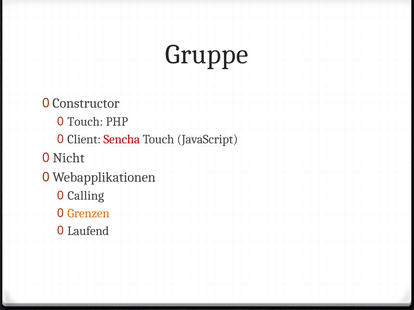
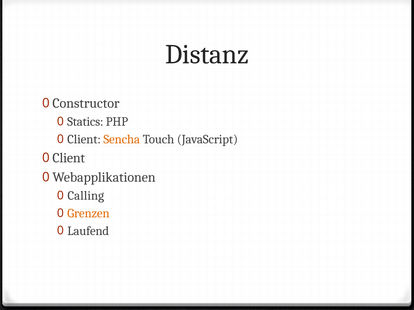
Gruppe: Gruppe -> Distanz
Touch at (85, 122): Touch -> Statics
Sencha colour: red -> orange
Nicht at (69, 158): Nicht -> Client
